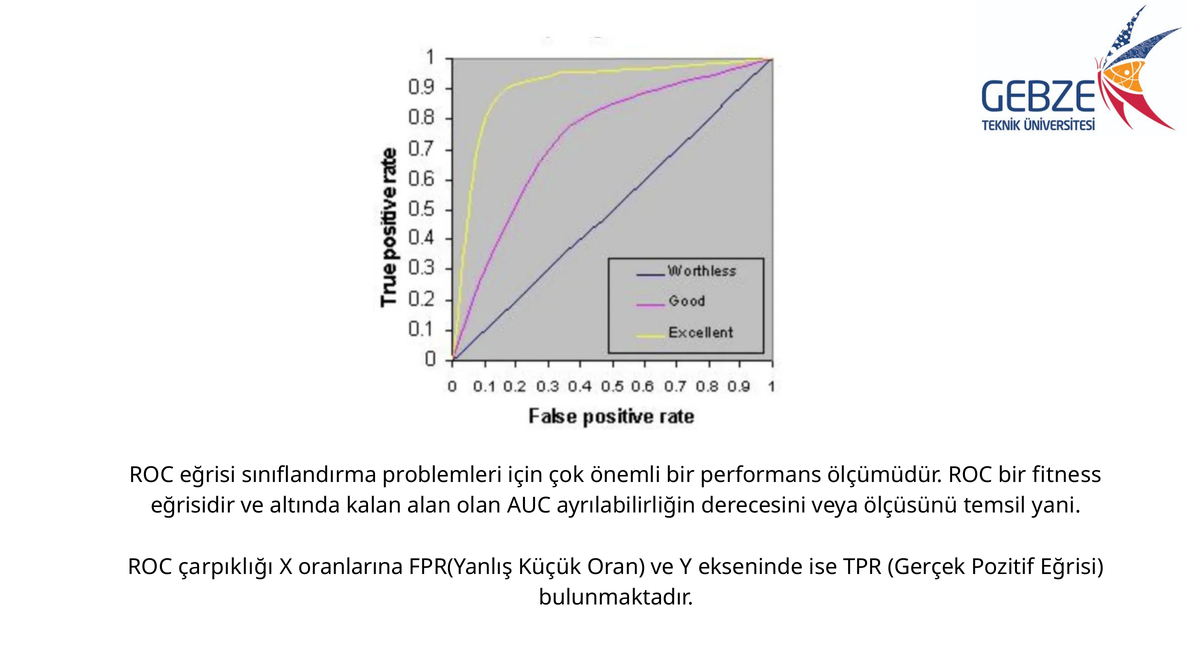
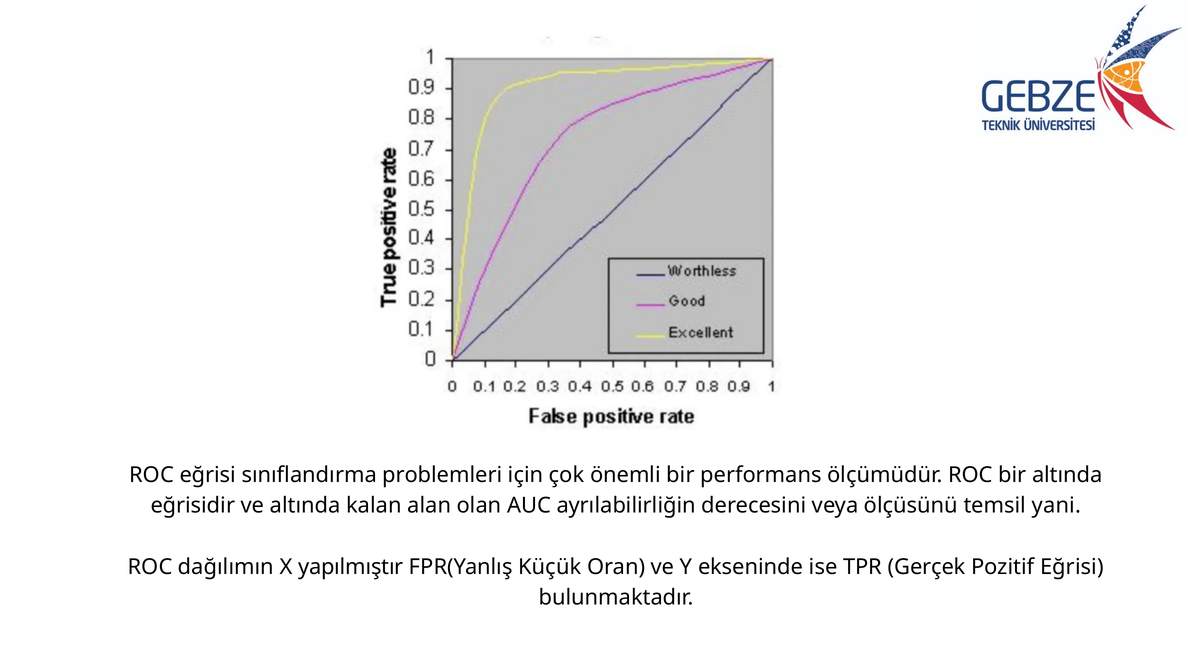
bir fitness: fitness -> altında
çarpıklığı: çarpıklığı -> dağılımın
oranlarına: oranlarına -> yapılmıştır
